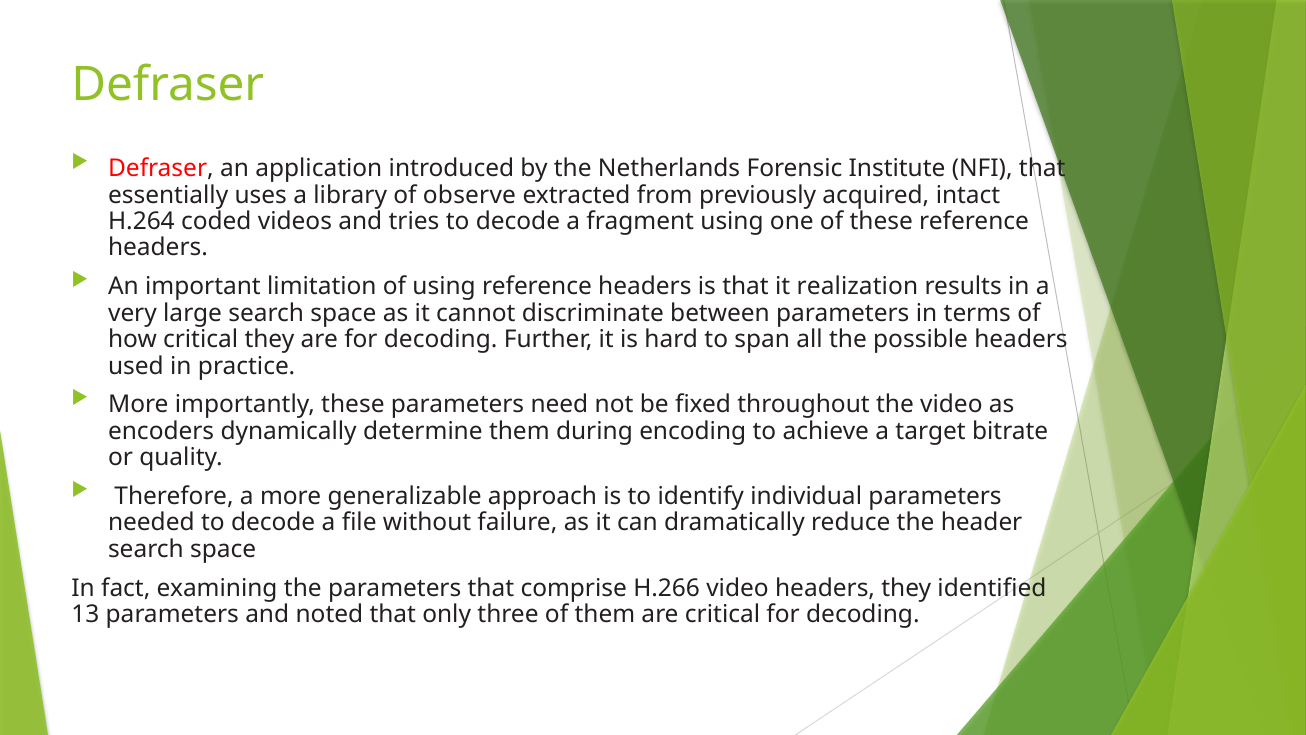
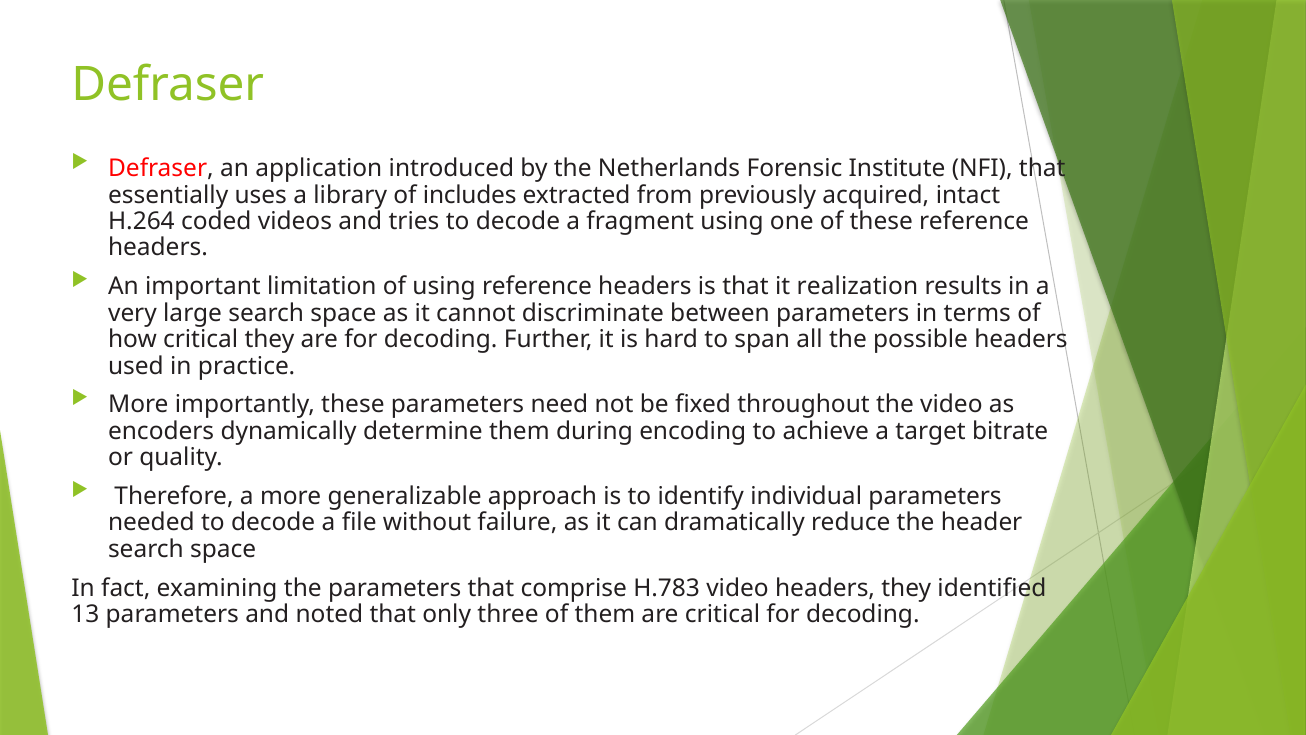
observe: observe -> includes
H.266: H.266 -> H.783
